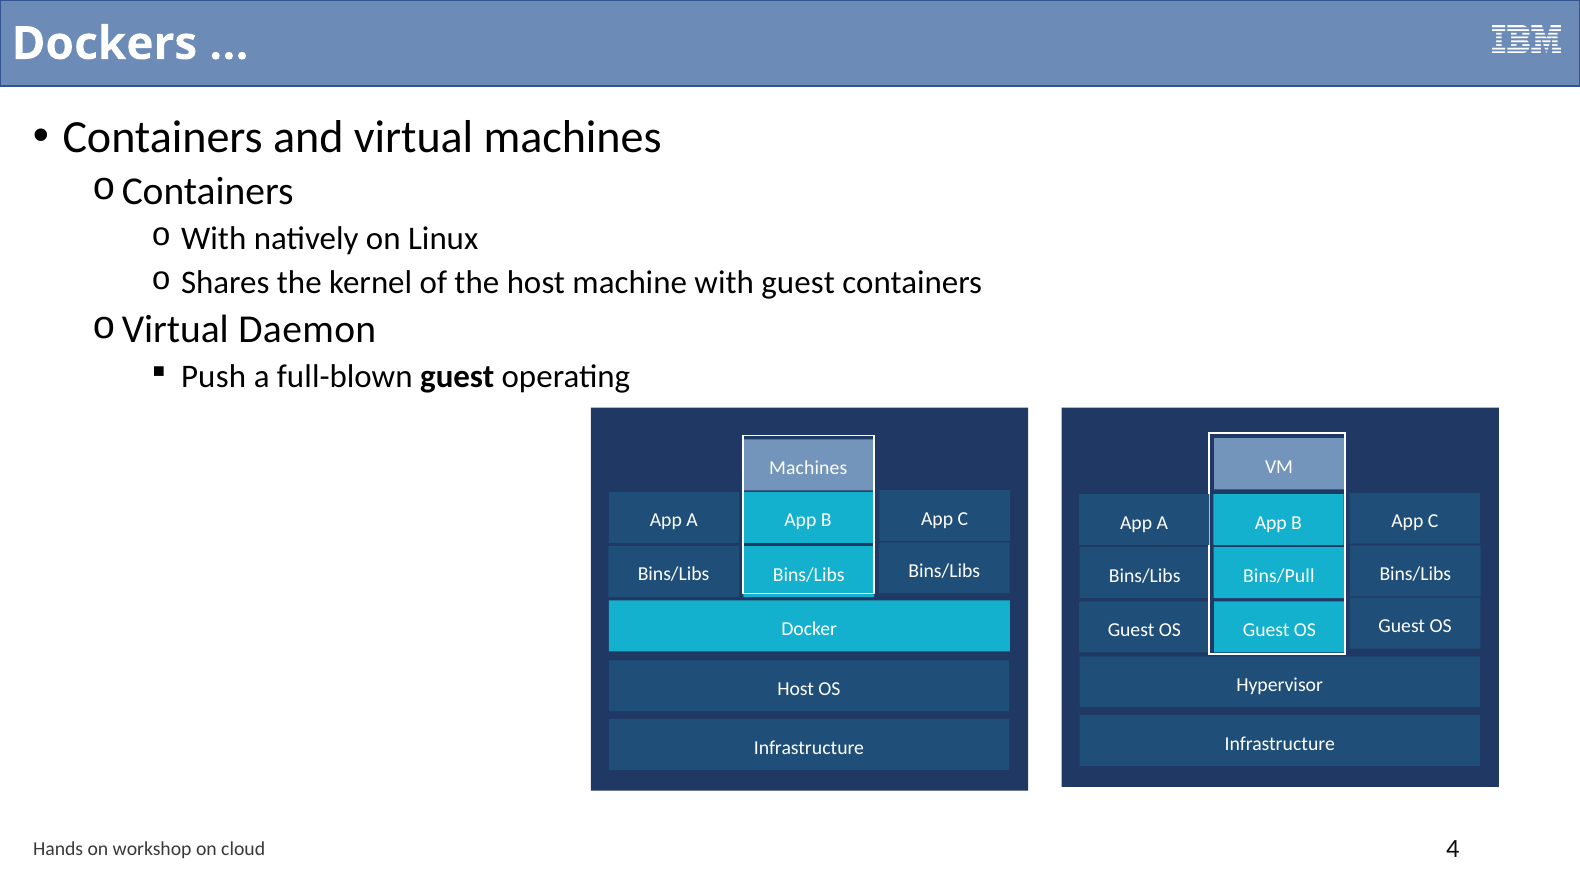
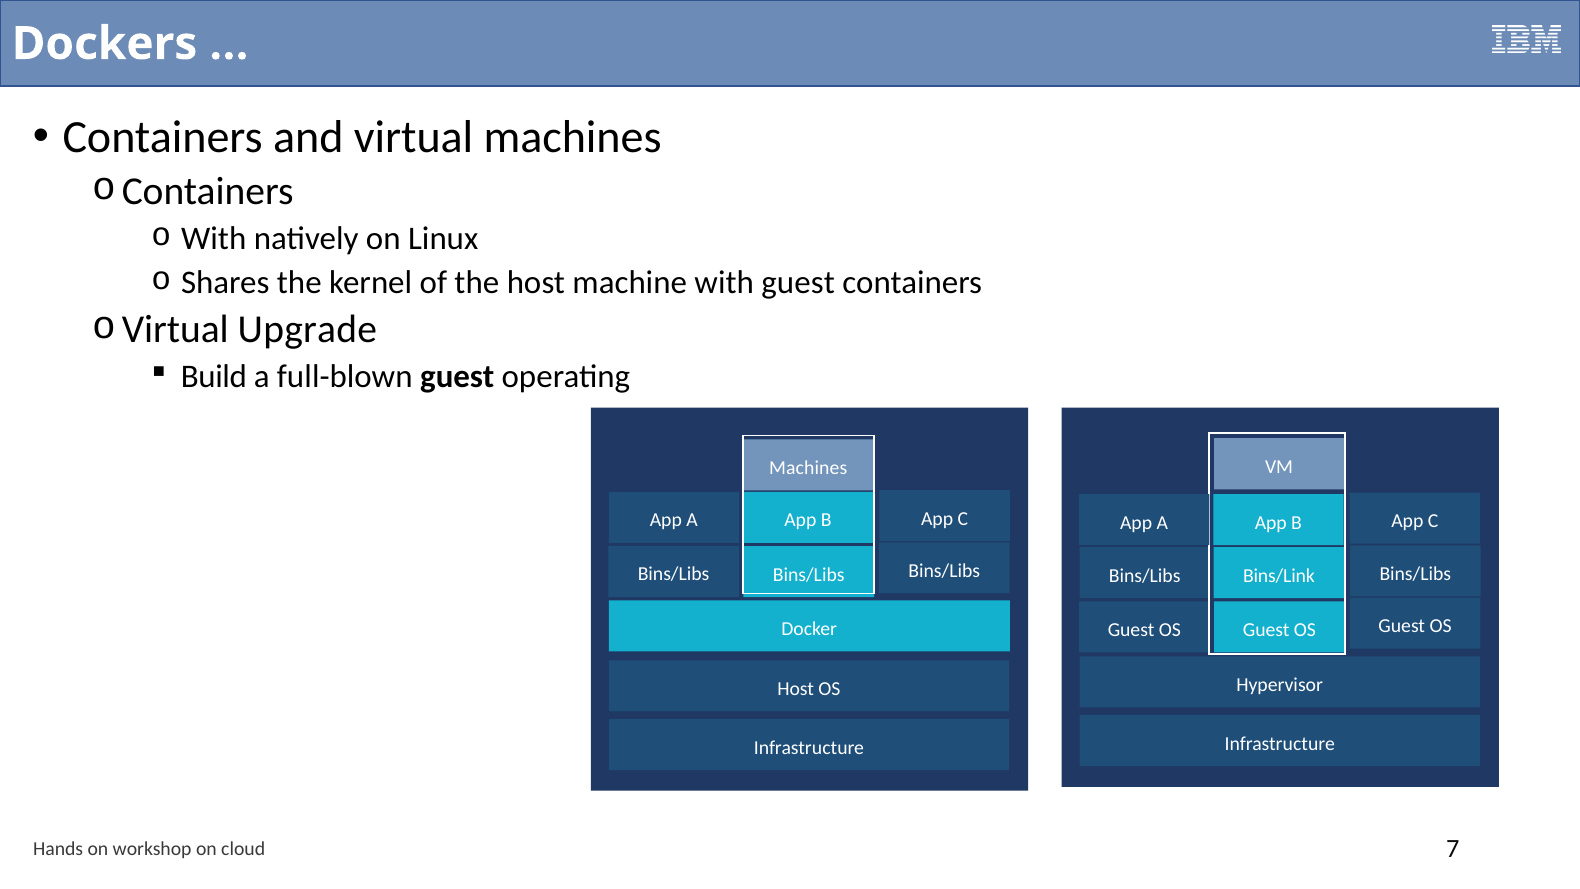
Daemon: Daemon -> Upgrade
Push: Push -> Build
Bins/Pull: Bins/Pull -> Bins/Link
4: 4 -> 7
